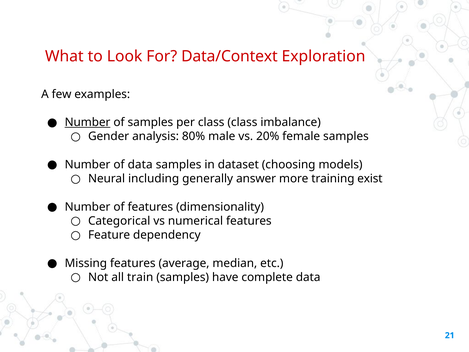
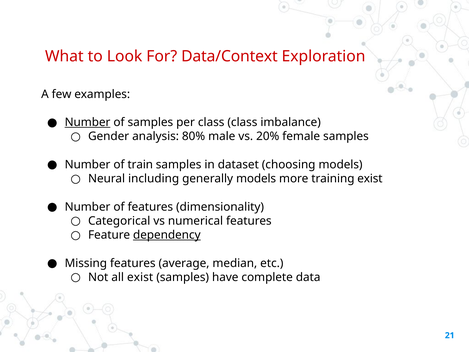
of data: data -> train
generally answer: answer -> models
dependency underline: none -> present
all train: train -> exist
